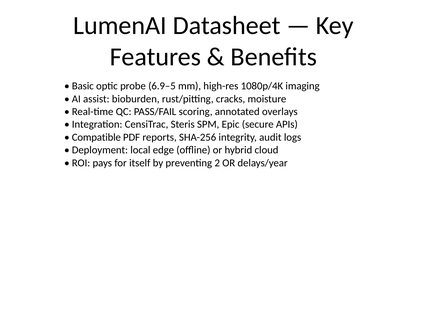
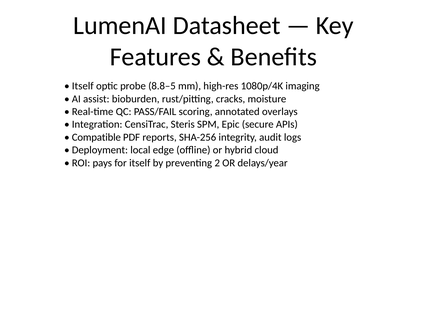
Basic at (83, 86): Basic -> Itself
6.9–5: 6.9–5 -> 8.8–5
